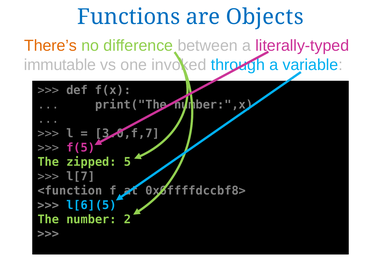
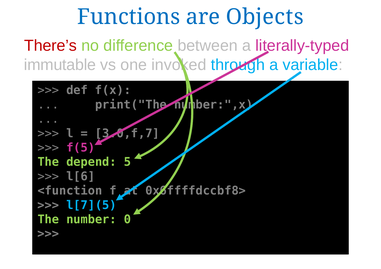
There’s colour: orange -> red
zipped: zipped -> depend
l[7: l[7 -> l[6
l[6](5: l[6](5 -> l[7](5
2: 2 -> 0
